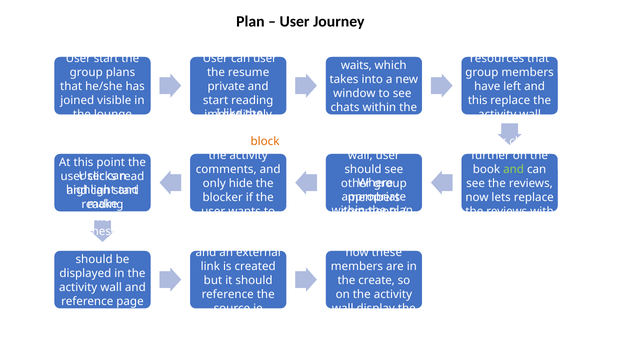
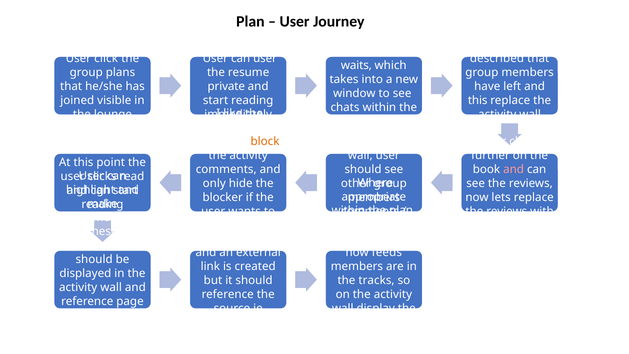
User start: start -> click
resources: resources -> described
and at (514, 169) colour: light green -> pink
how these: these -> feeds
create: create -> tracks
